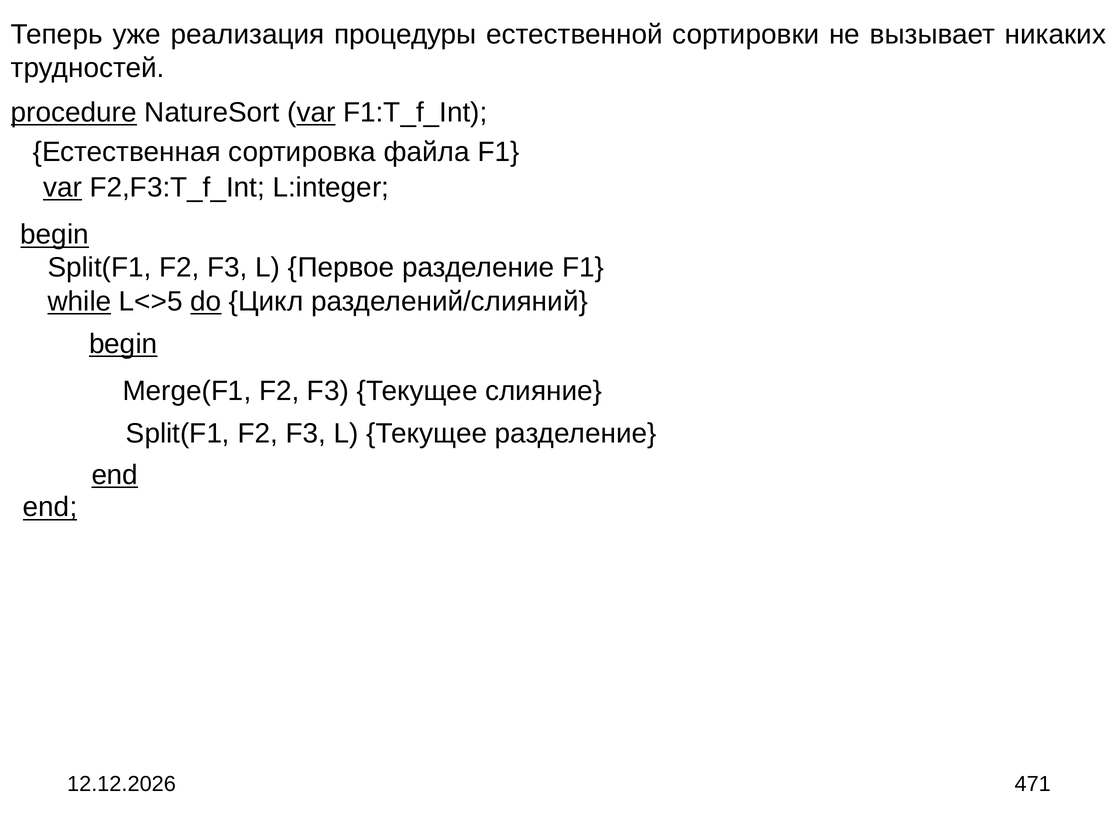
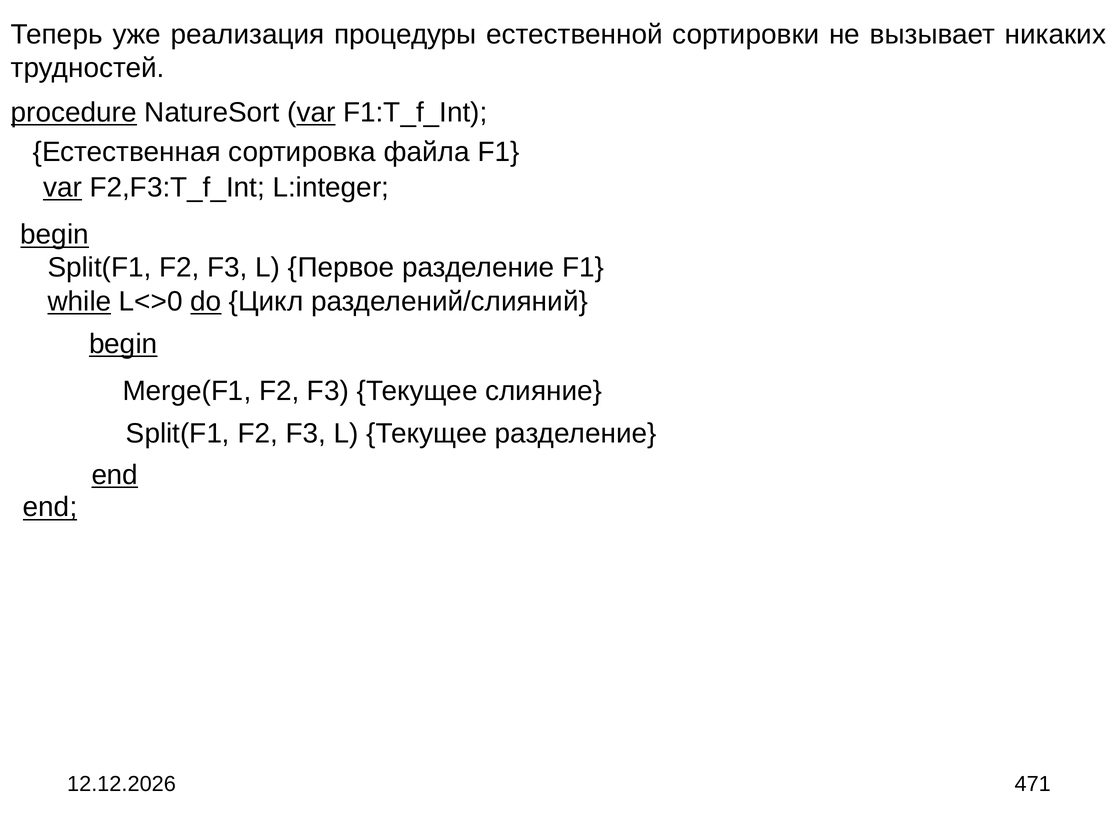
L<>5: L<>5 -> L<>0
